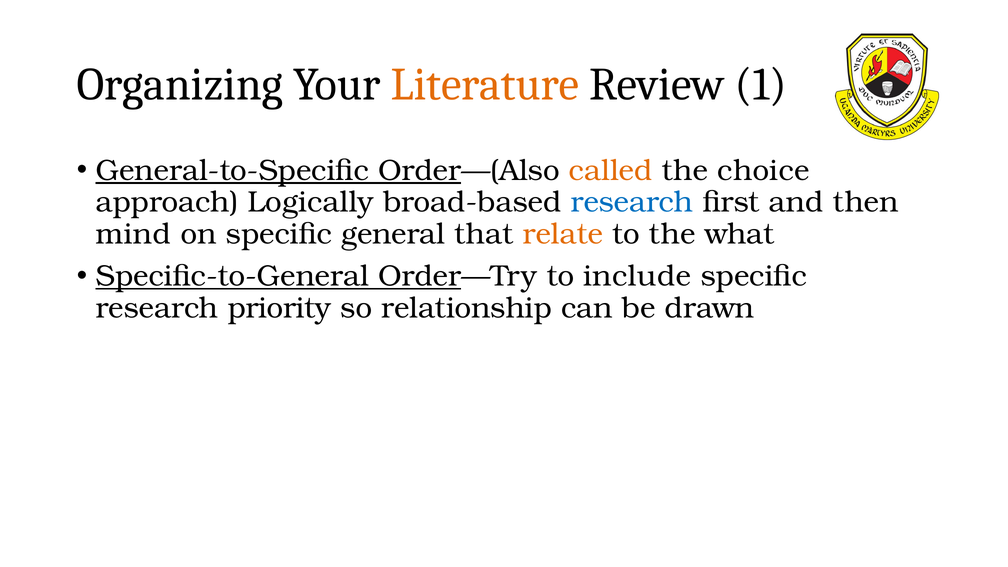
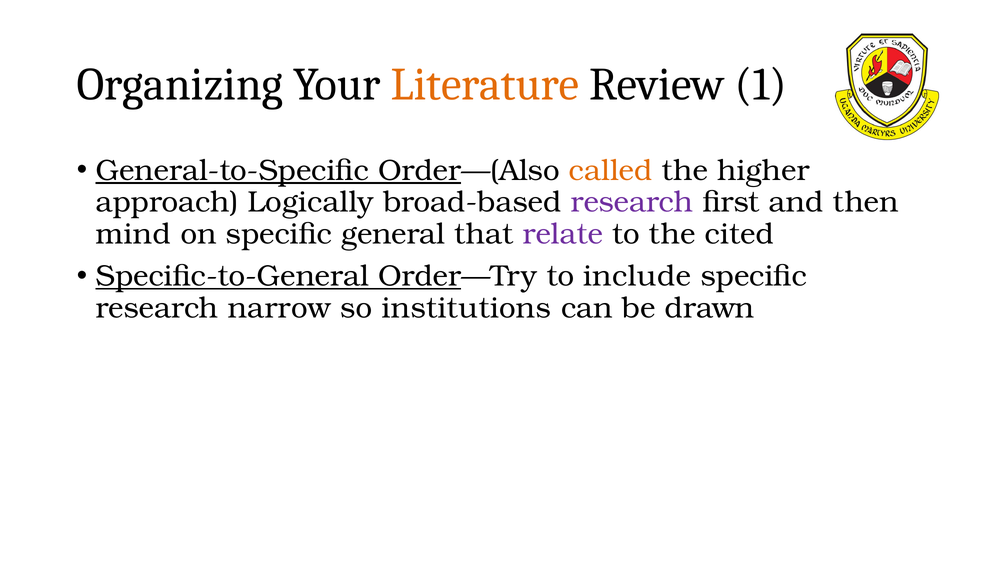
choice: choice -> higher
research at (632, 202) colour: blue -> purple
relate colour: orange -> purple
what: what -> cited
priority: priority -> narrow
relationship: relationship -> institutions
